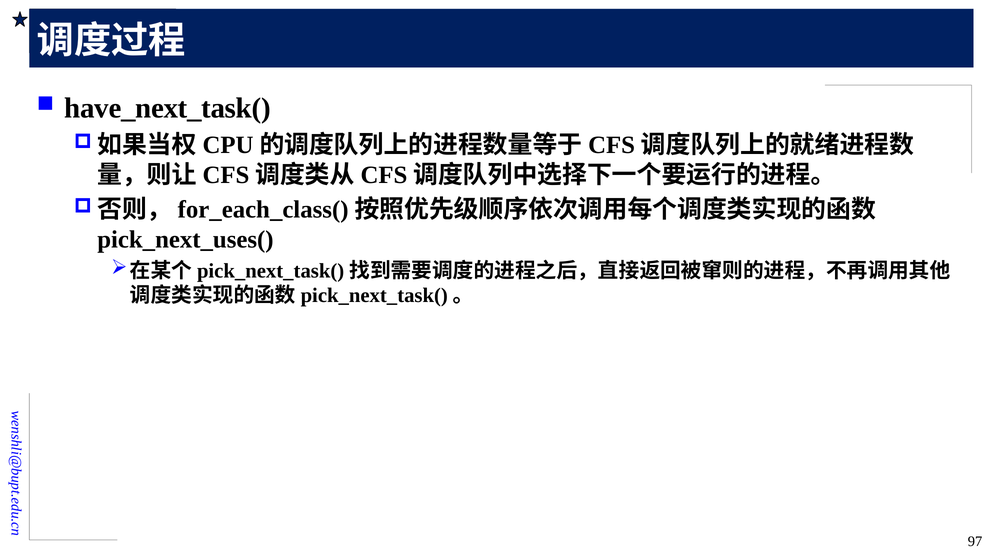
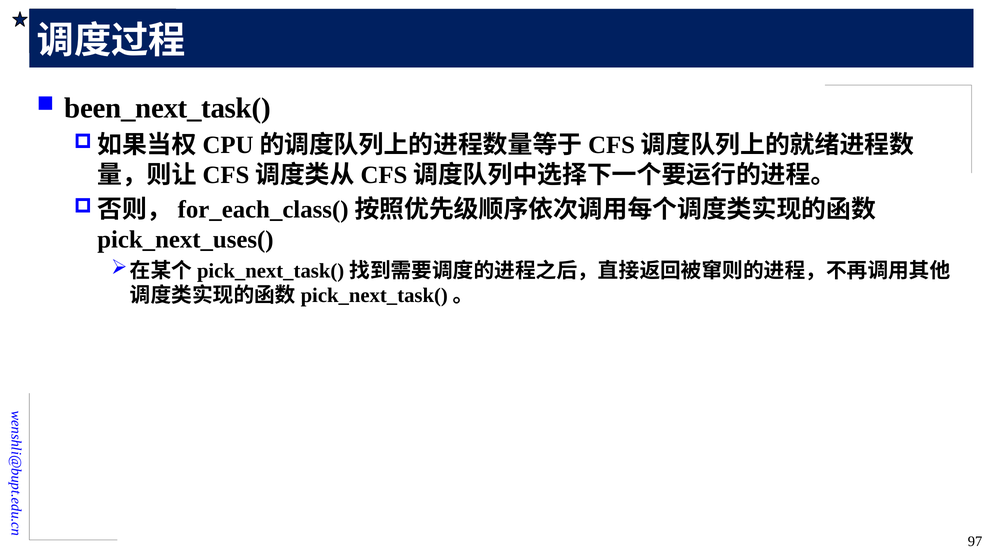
have_next_task(: have_next_task( -> been_next_task(
